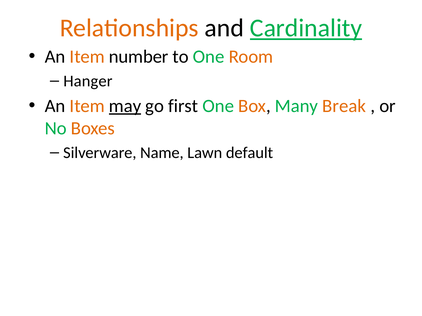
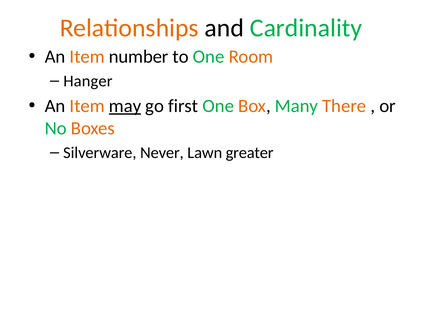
Cardinality underline: present -> none
Break: Break -> There
Name: Name -> Never
default: default -> greater
